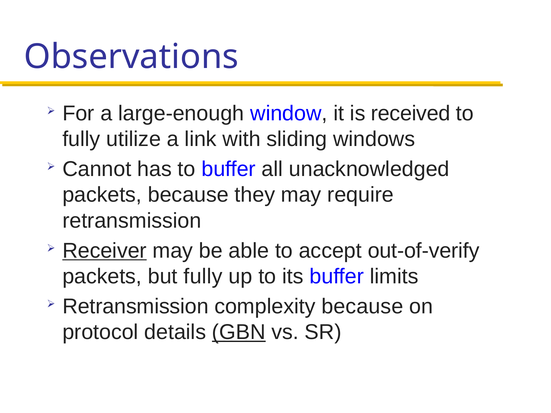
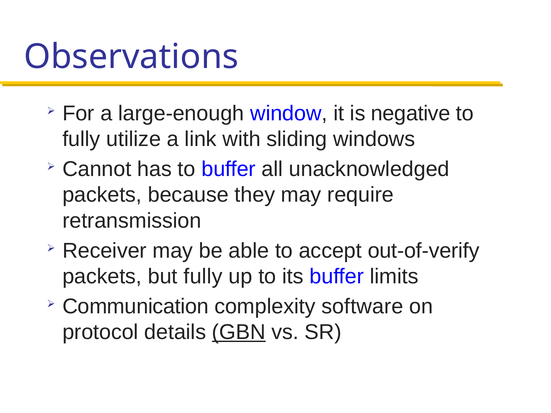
received: received -> negative
Receiver underline: present -> none
Retransmission at (135, 307): Retransmission -> Communication
complexity because: because -> software
